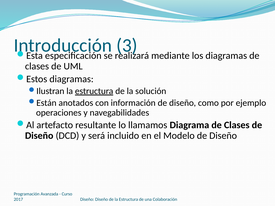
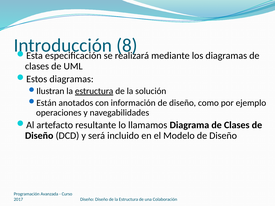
3: 3 -> 8
